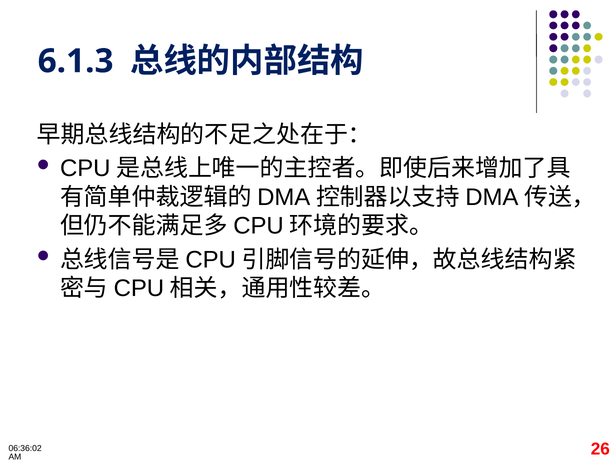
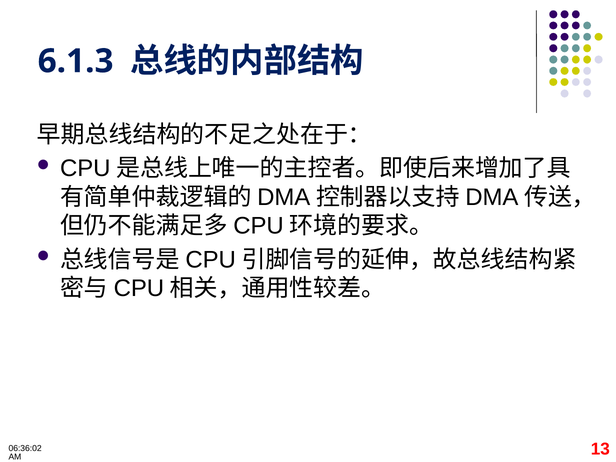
26: 26 -> 13
